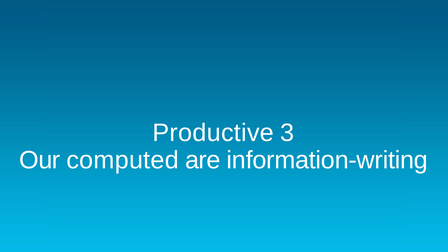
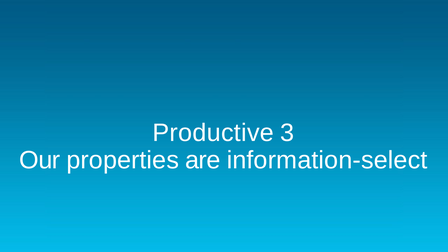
computed: computed -> properties
information-writing: information-writing -> information-select
